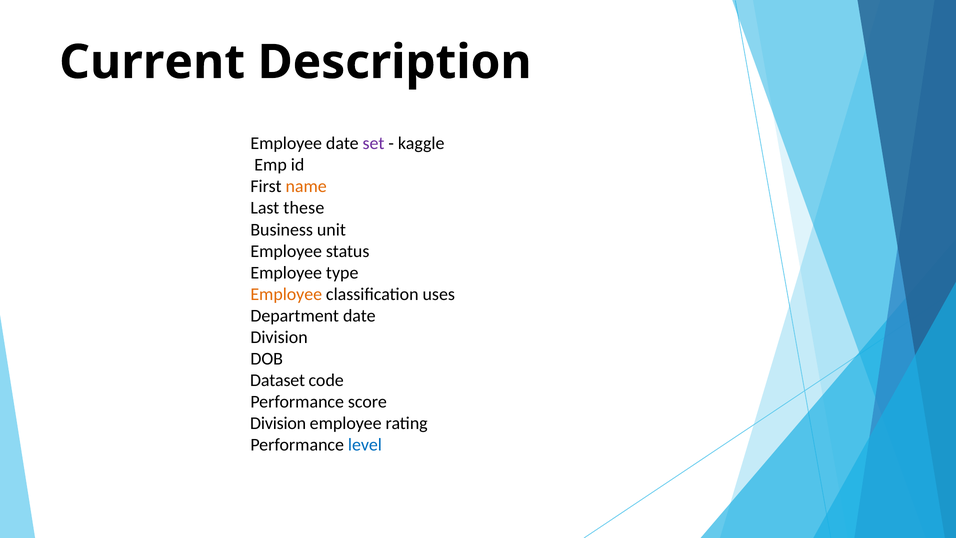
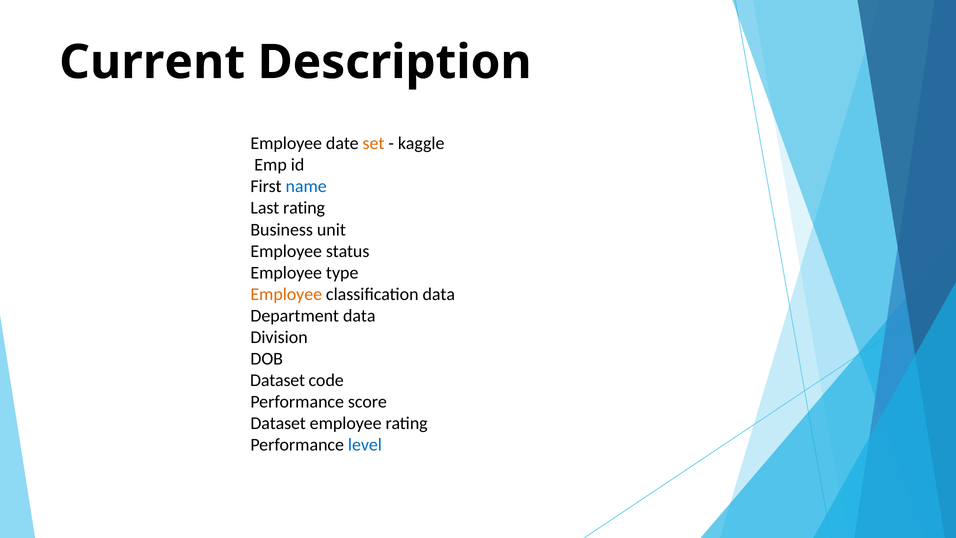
set colour: purple -> orange
name colour: orange -> blue
Last these: these -> rating
classification uses: uses -> data
Department date: date -> data
Division at (278, 423): Division -> Dataset
